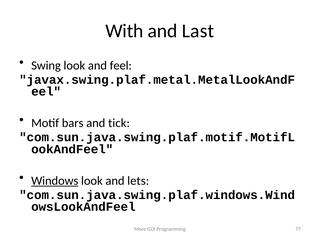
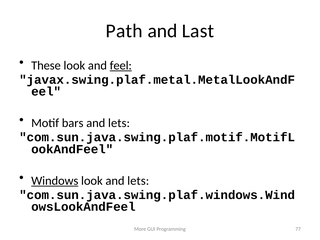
With: With -> Path
Swing: Swing -> These
feel underline: none -> present
tick at (119, 123): tick -> lets
